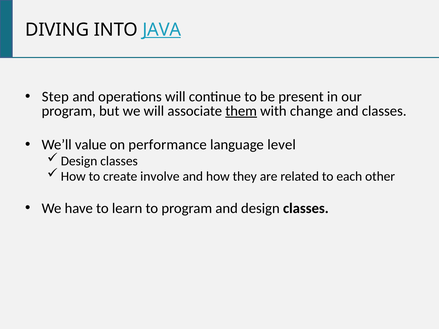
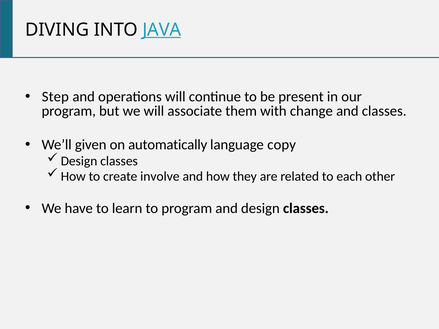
them underline: present -> none
value: value -> given
performance: performance -> automatically
level: level -> copy
